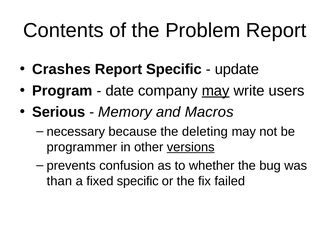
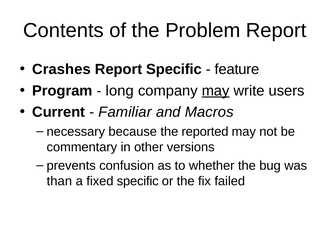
update: update -> feature
date: date -> long
Serious: Serious -> Current
Memory: Memory -> Familiar
deleting: deleting -> reported
programmer: programmer -> commentary
versions underline: present -> none
